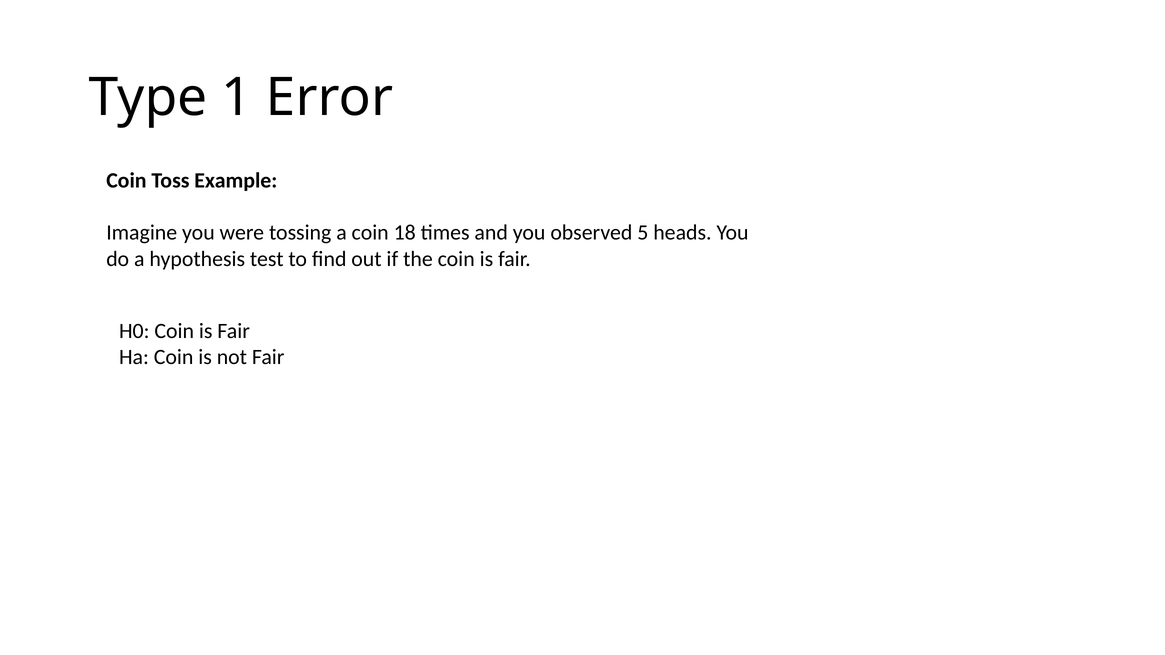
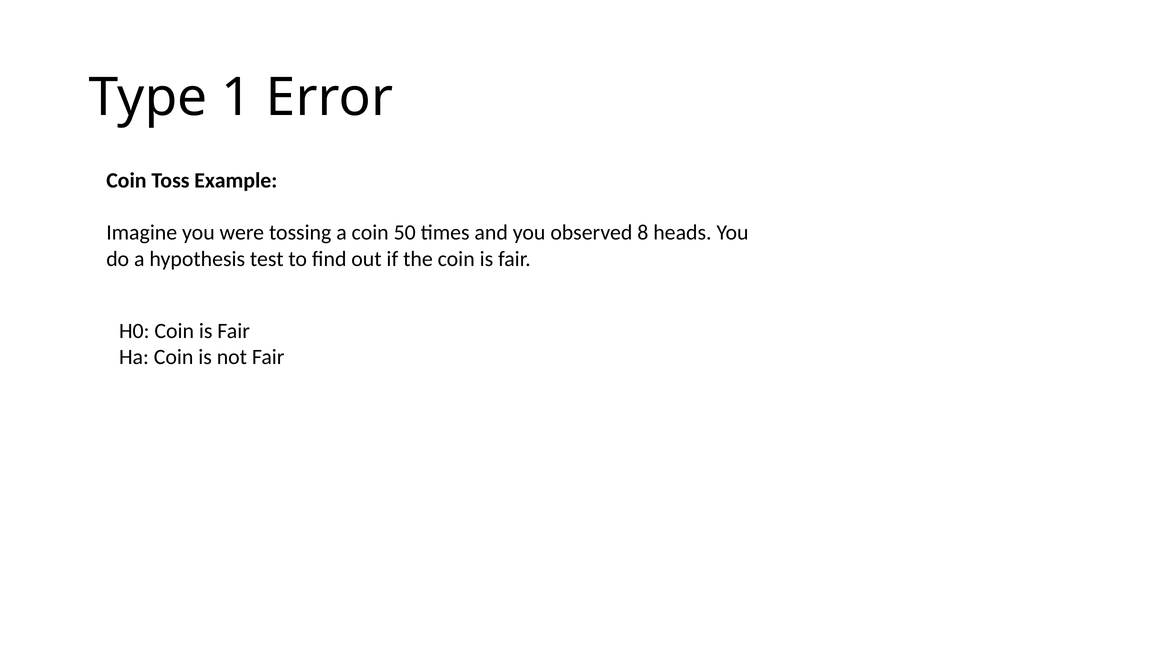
18: 18 -> 50
5: 5 -> 8
